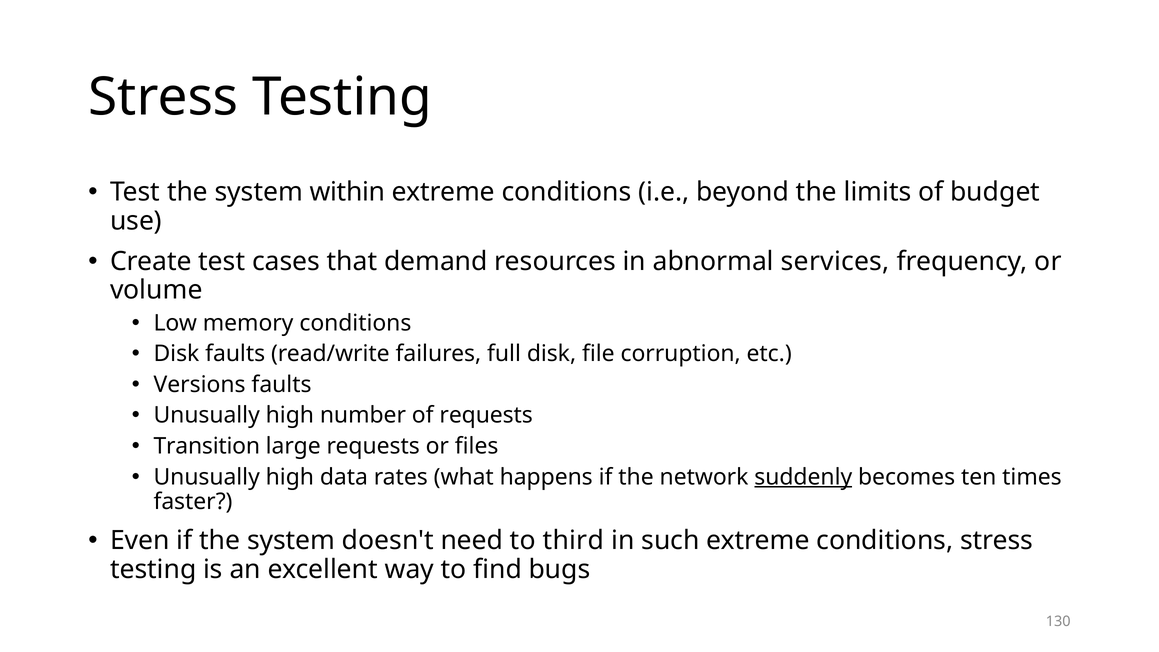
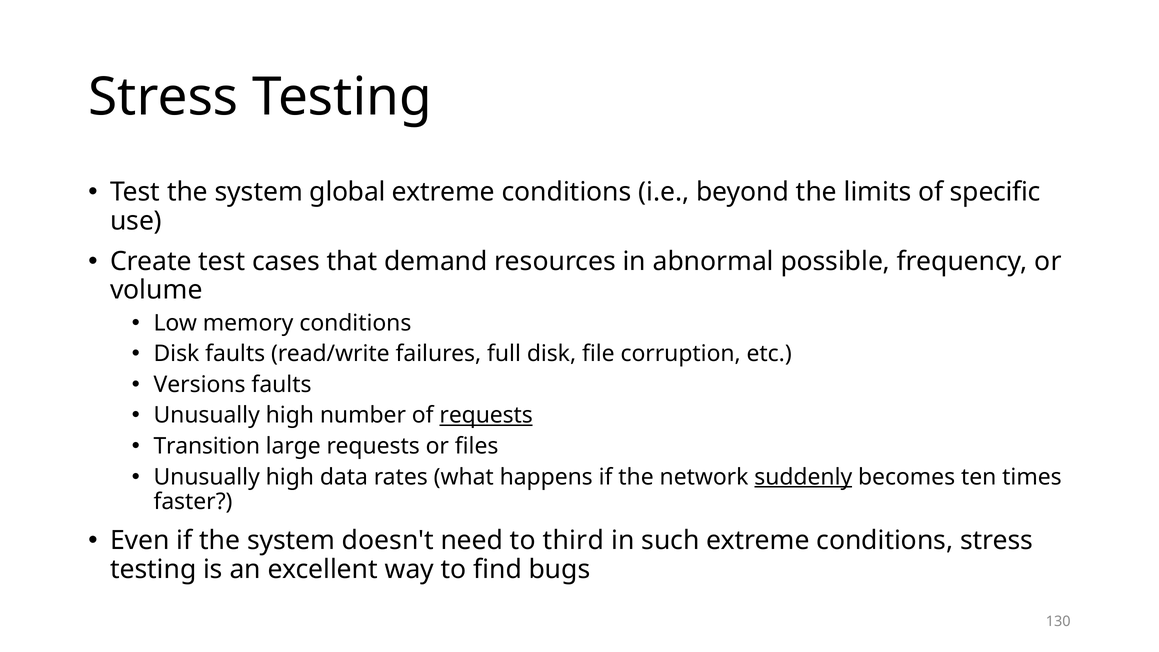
within: within -> global
budget: budget -> specific
services: services -> possible
requests at (486, 415) underline: none -> present
